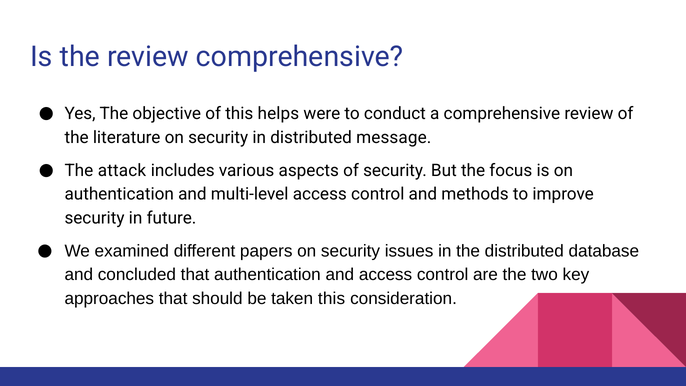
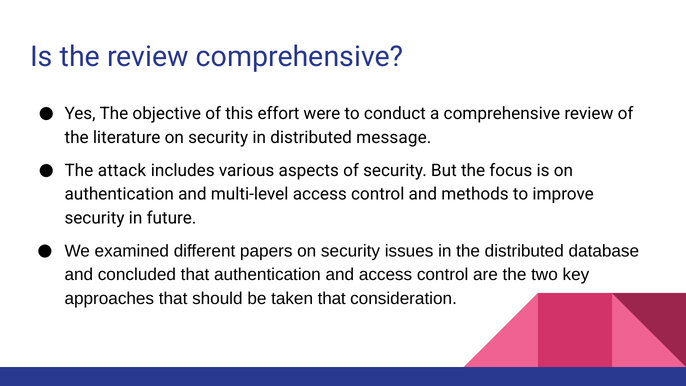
helps: helps -> effort
taken this: this -> that
